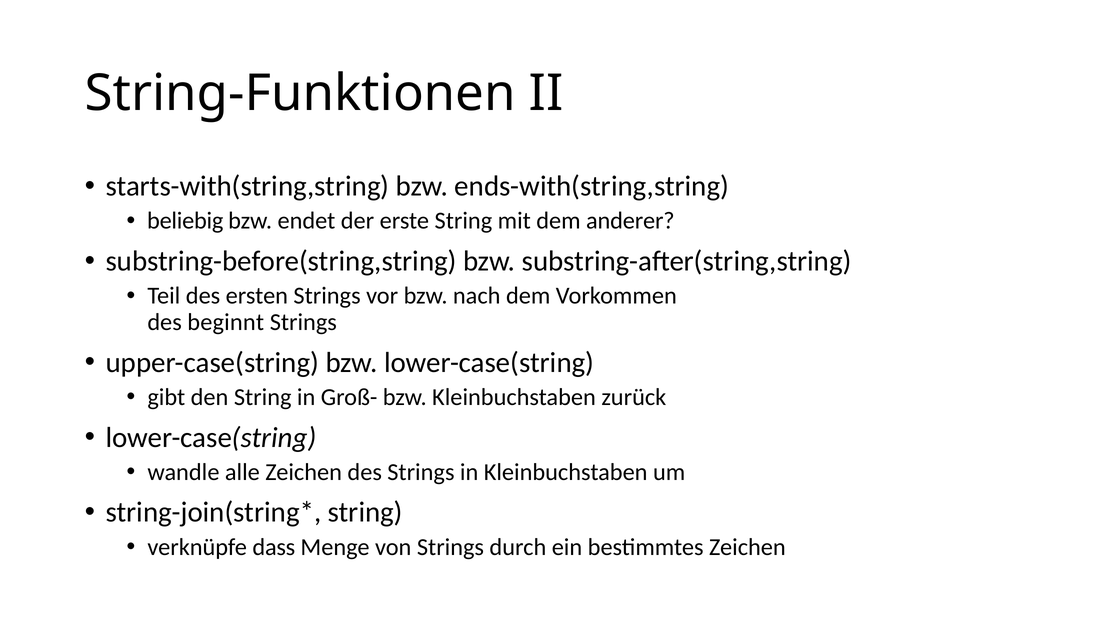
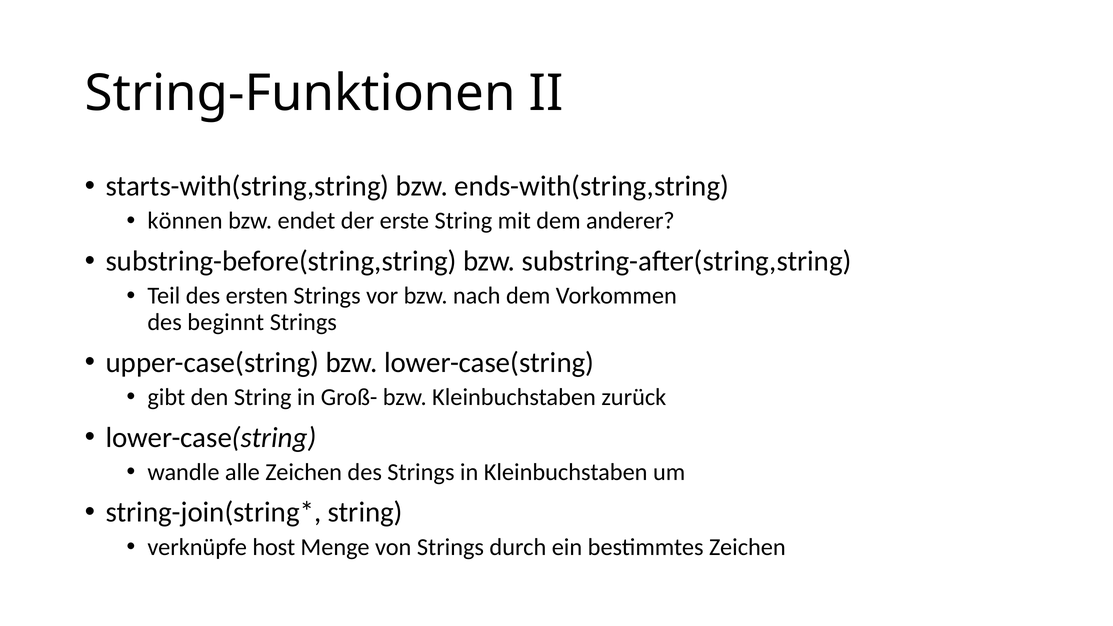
beliebig: beliebig -> können
dass: dass -> host
